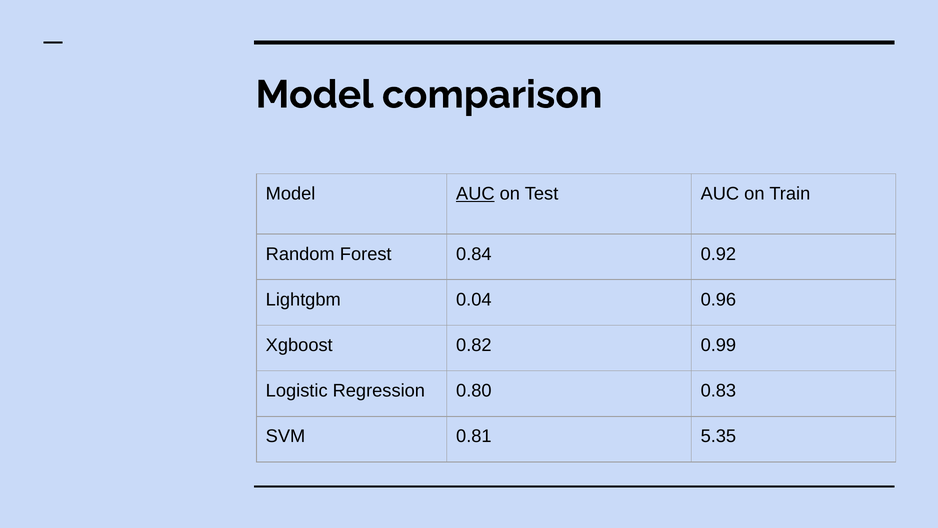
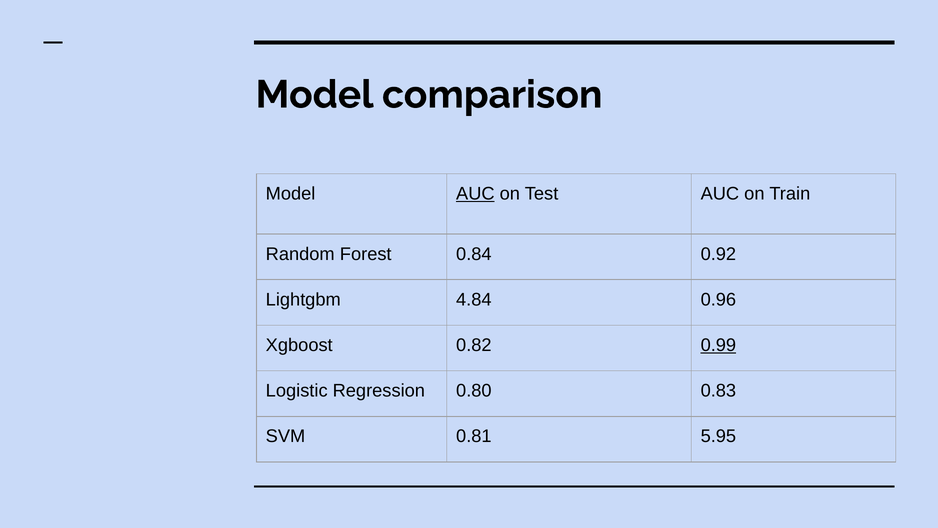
0.04: 0.04 -> 4.84
0.99 underline: none -> present
5.35: 5.35 -> 5.95
